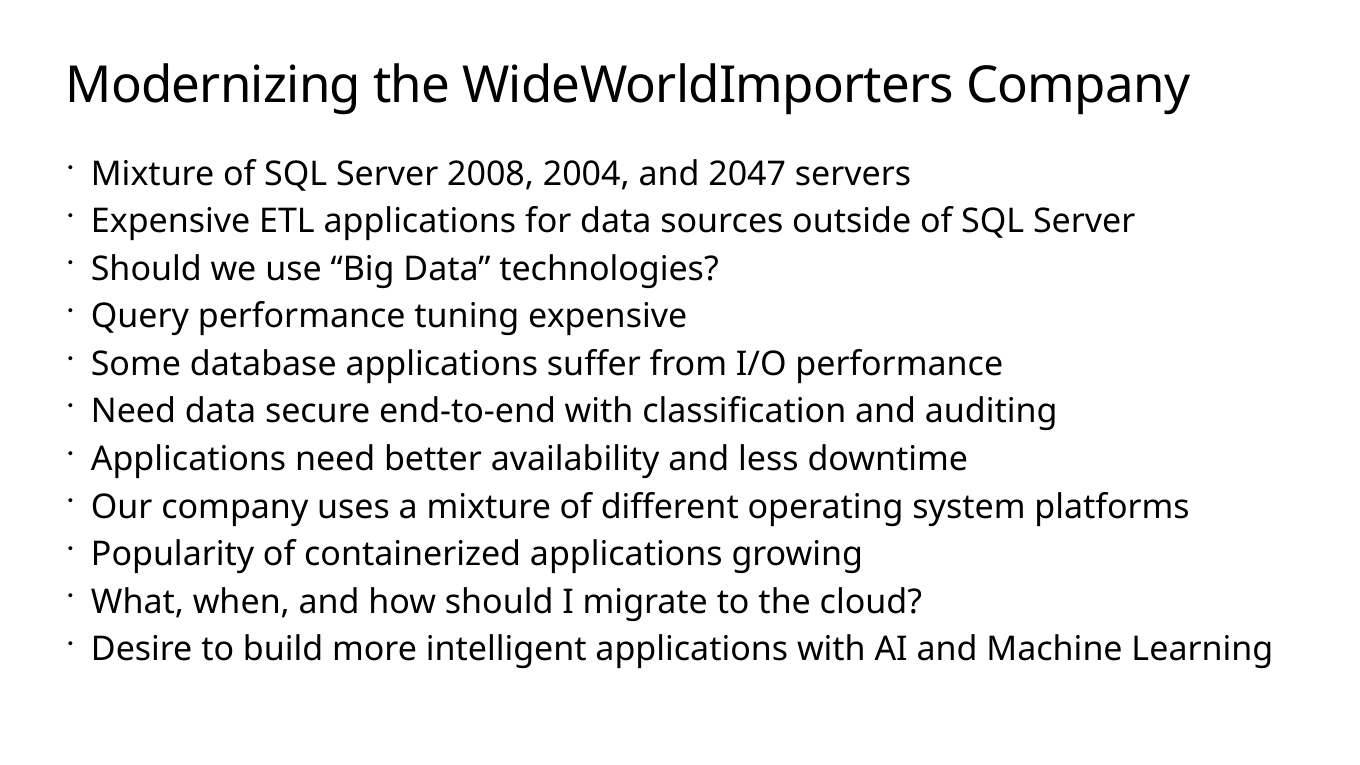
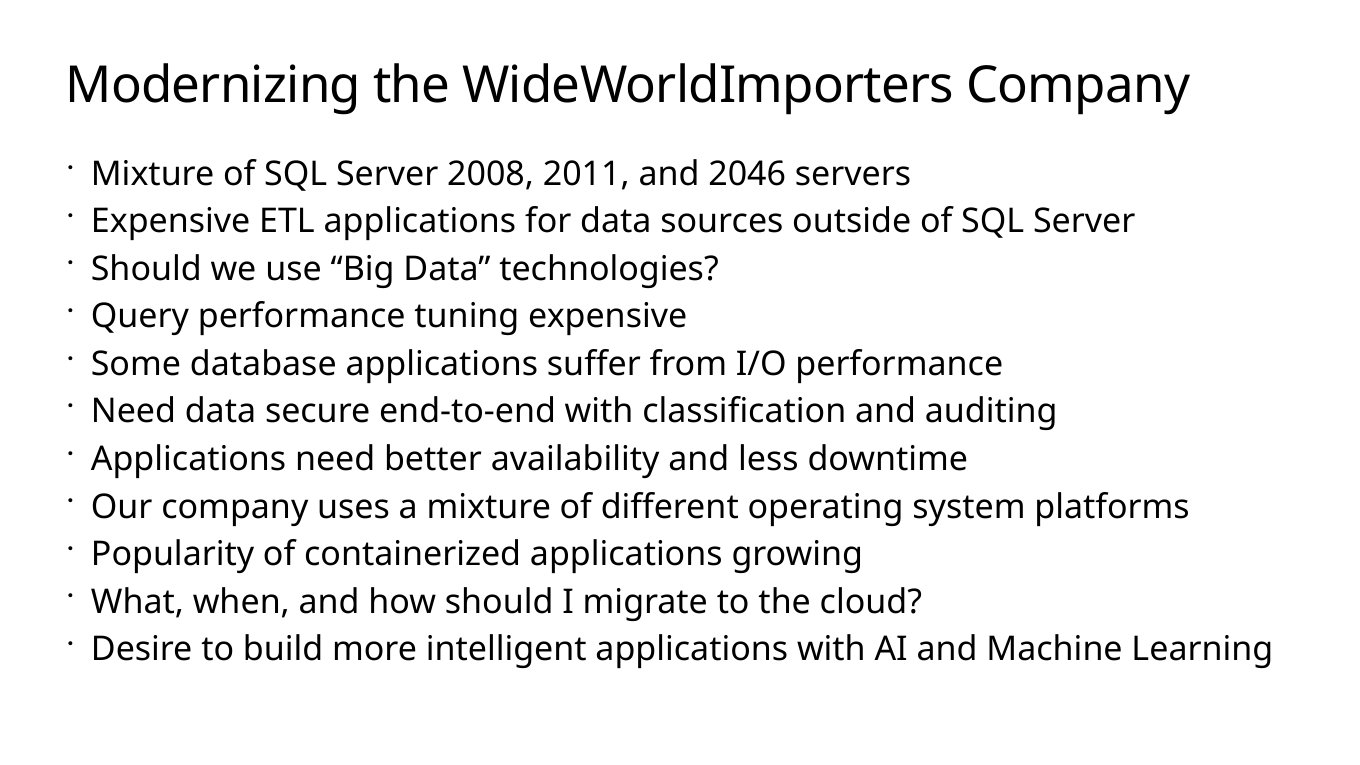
2004: 2004 -> 2011
2047: 2047 -> 2046
